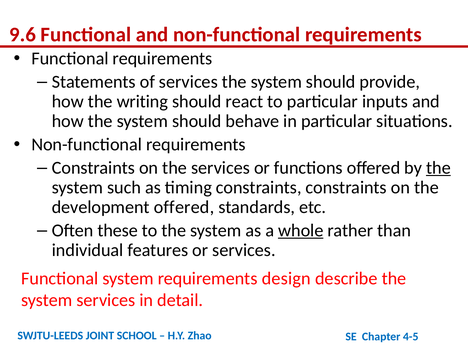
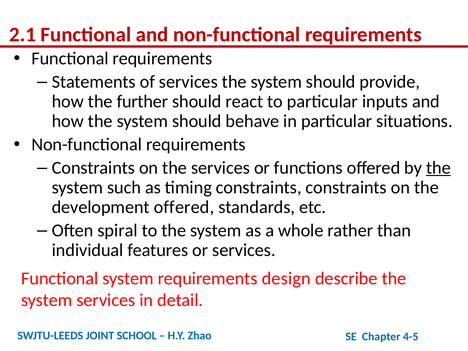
9.6: 9.6 -> 2.1
writing: writing -> further
these: these -> spiral
whole underline: present -> none
